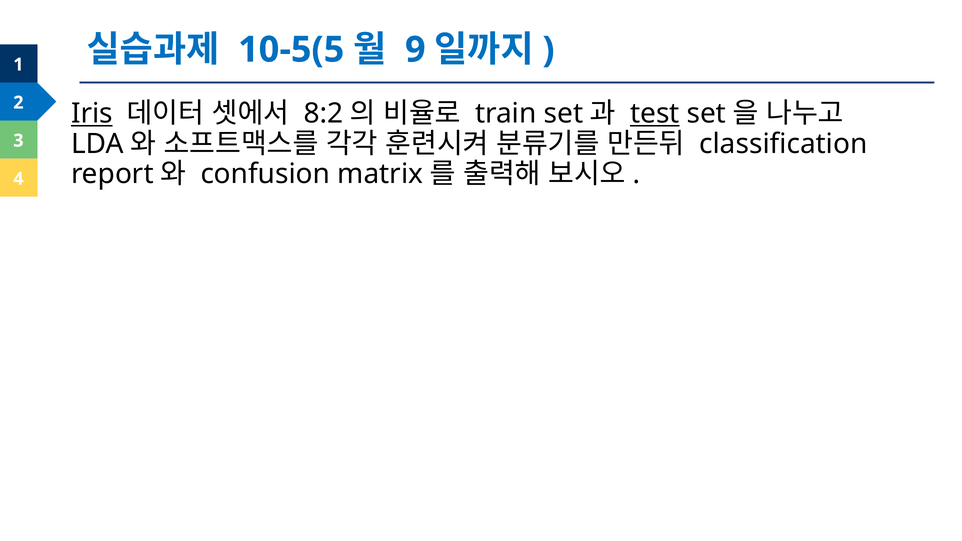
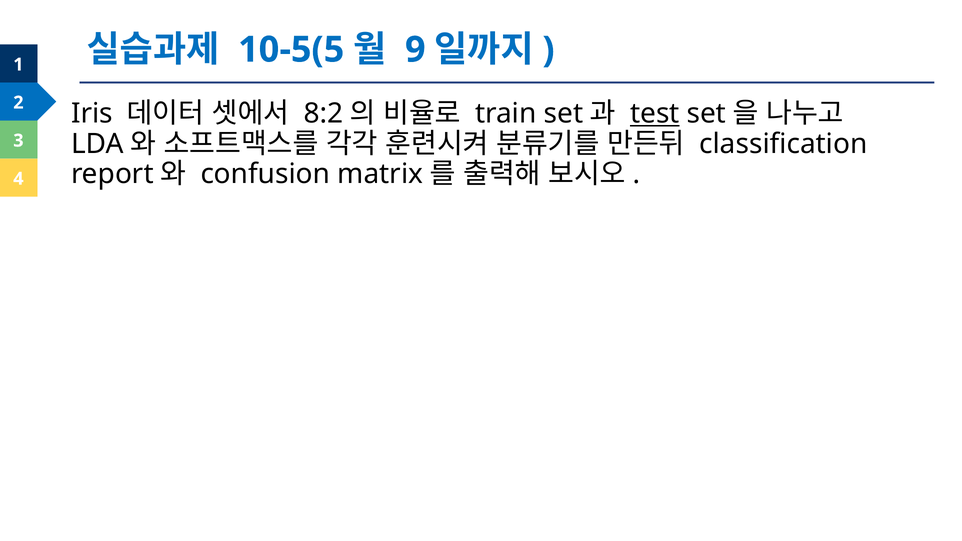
Iris underline: present -> none
